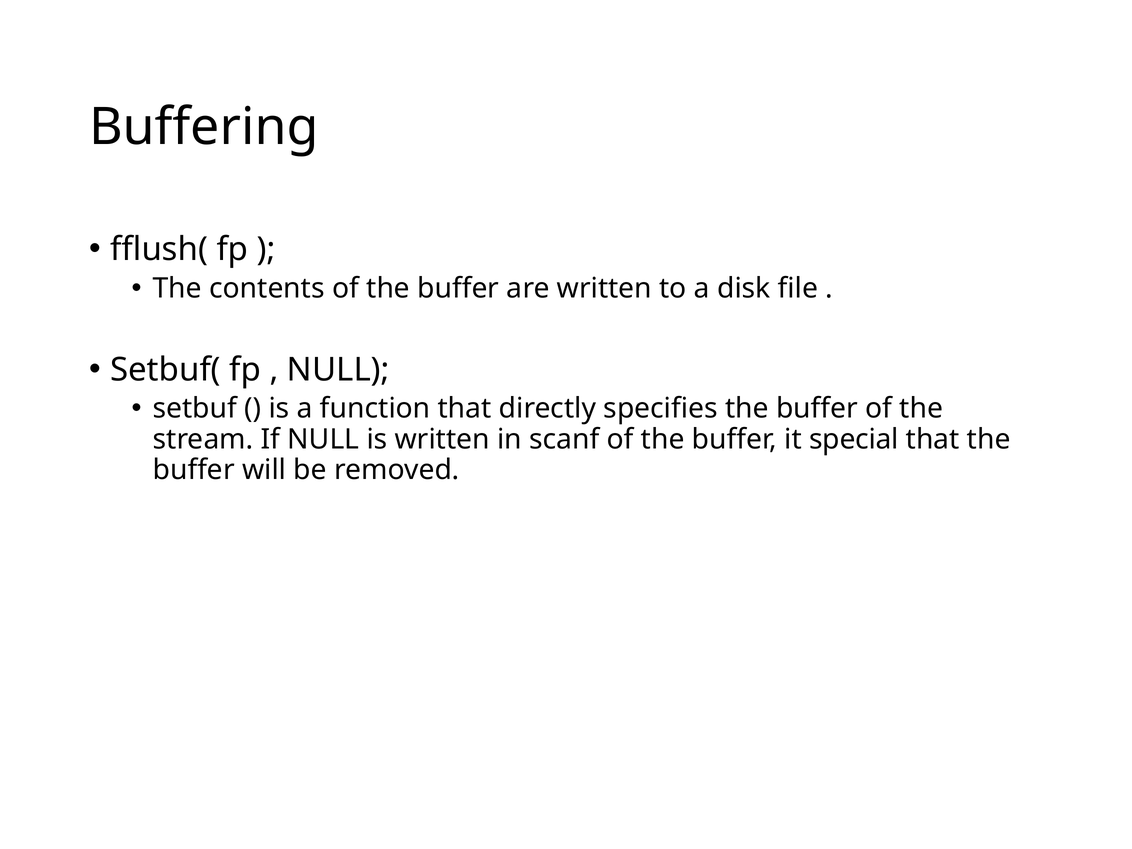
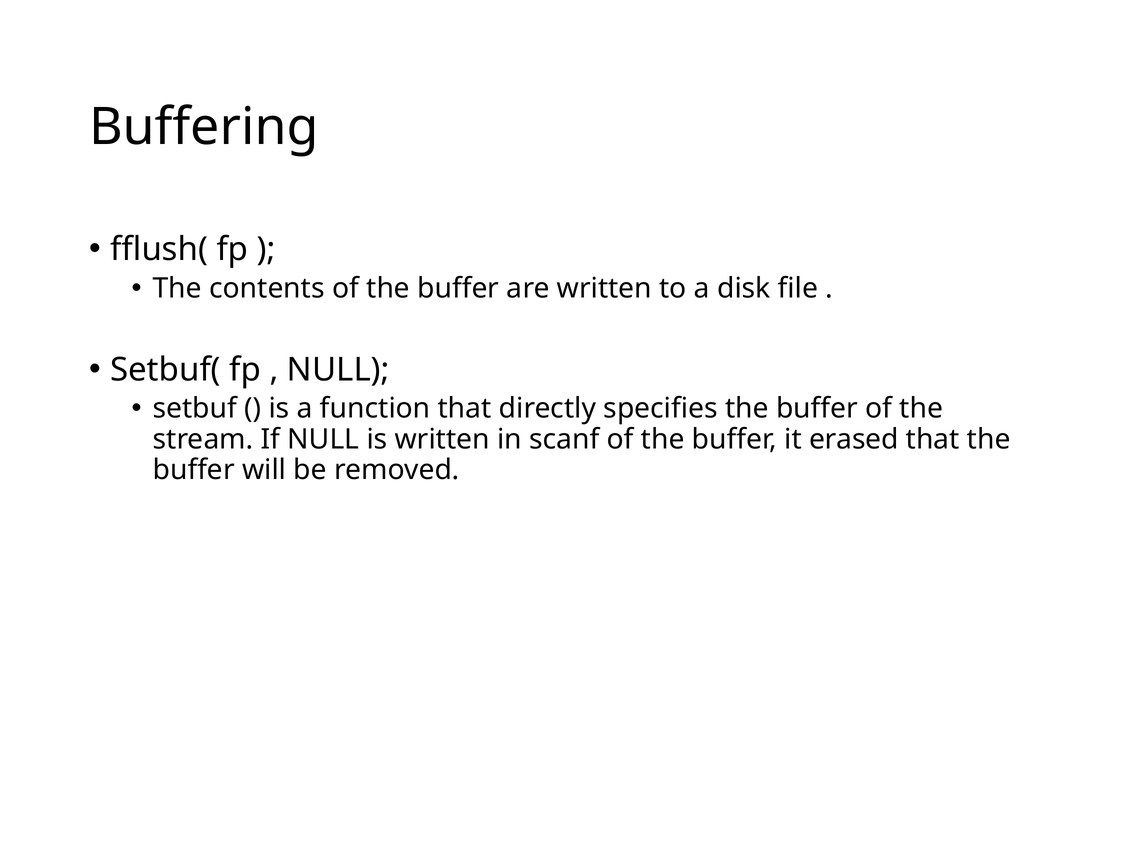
special: special -> erased
